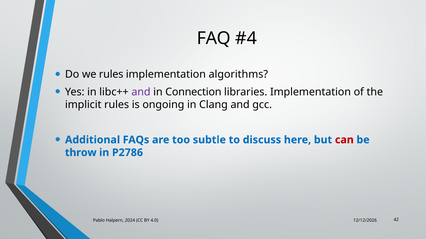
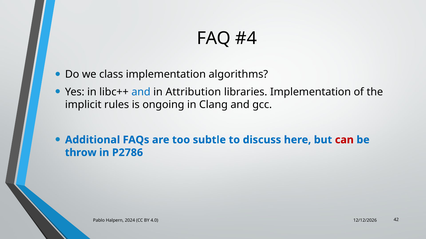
we rules: rules -> class
and at (141, 92) colour: purple -> blue
Connection: Connection -> Attribution
